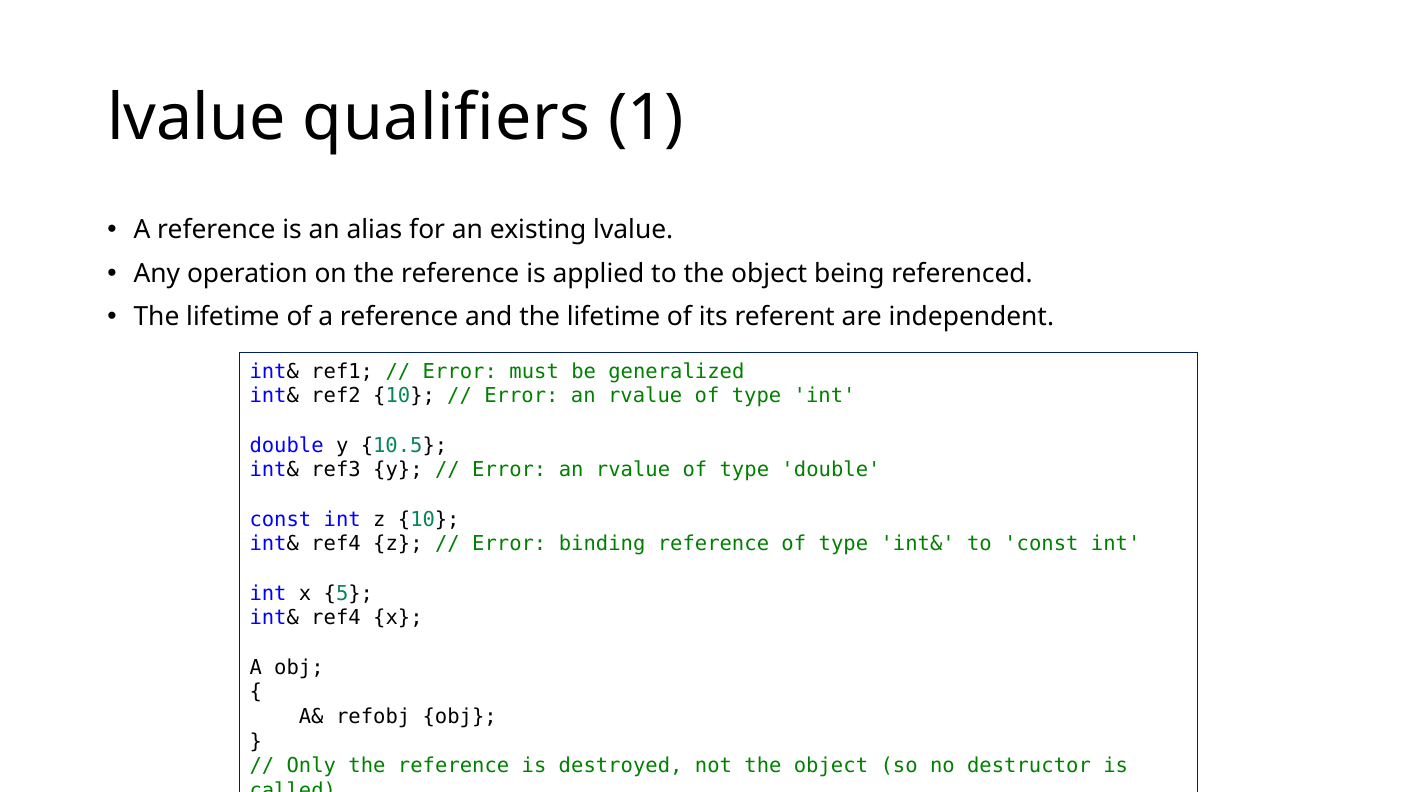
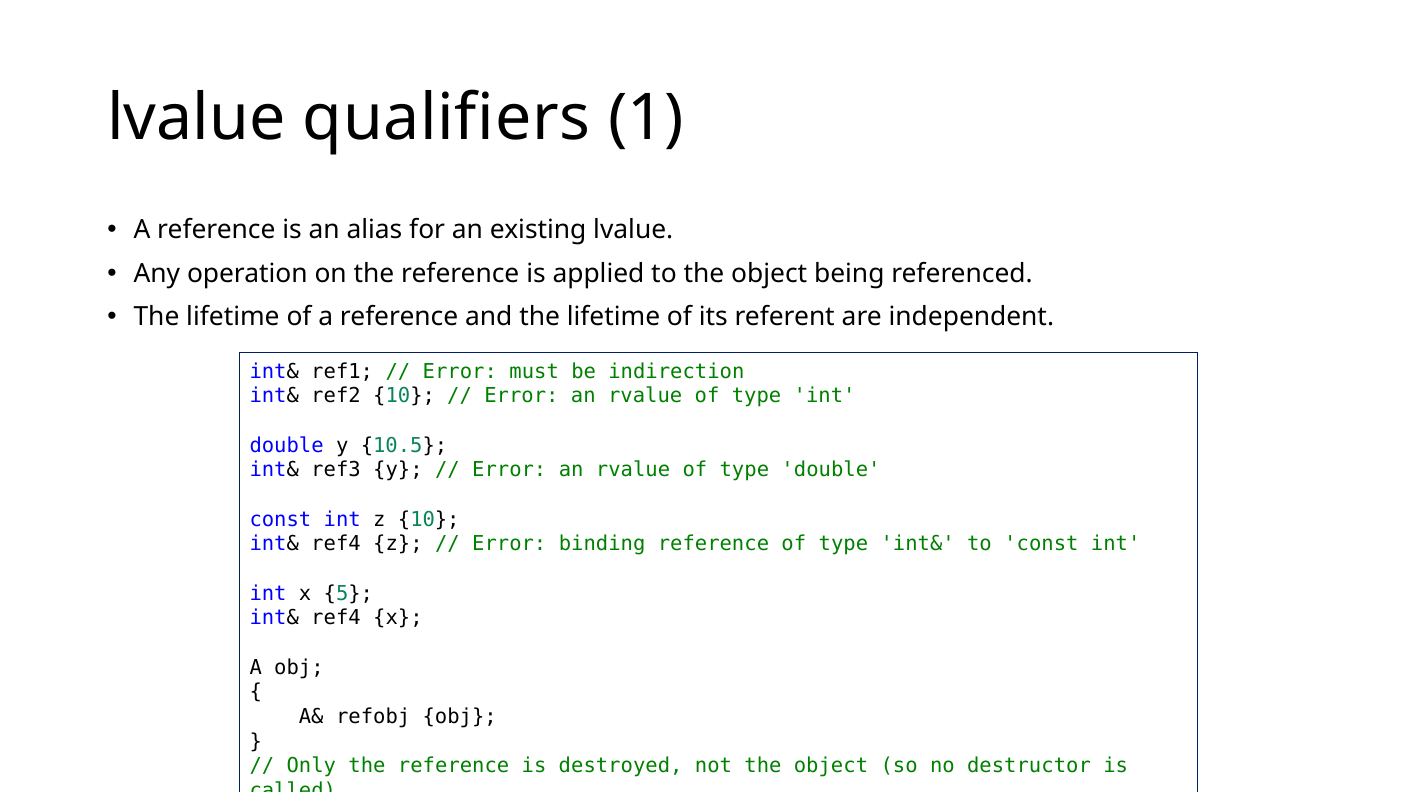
generalized: generalized -> indirection
